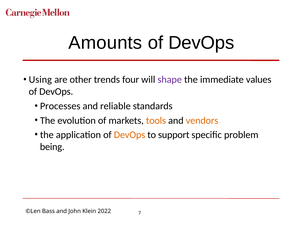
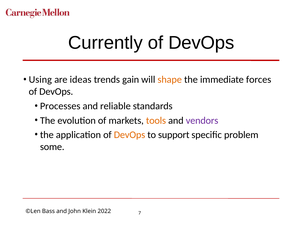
Amounts: Amounts -> Currently
other: other -> ideas
four: four -> gain
shape colour: purple -> orange
values: values -> forces
vendors colour: orange -> purple
being: being -> some
